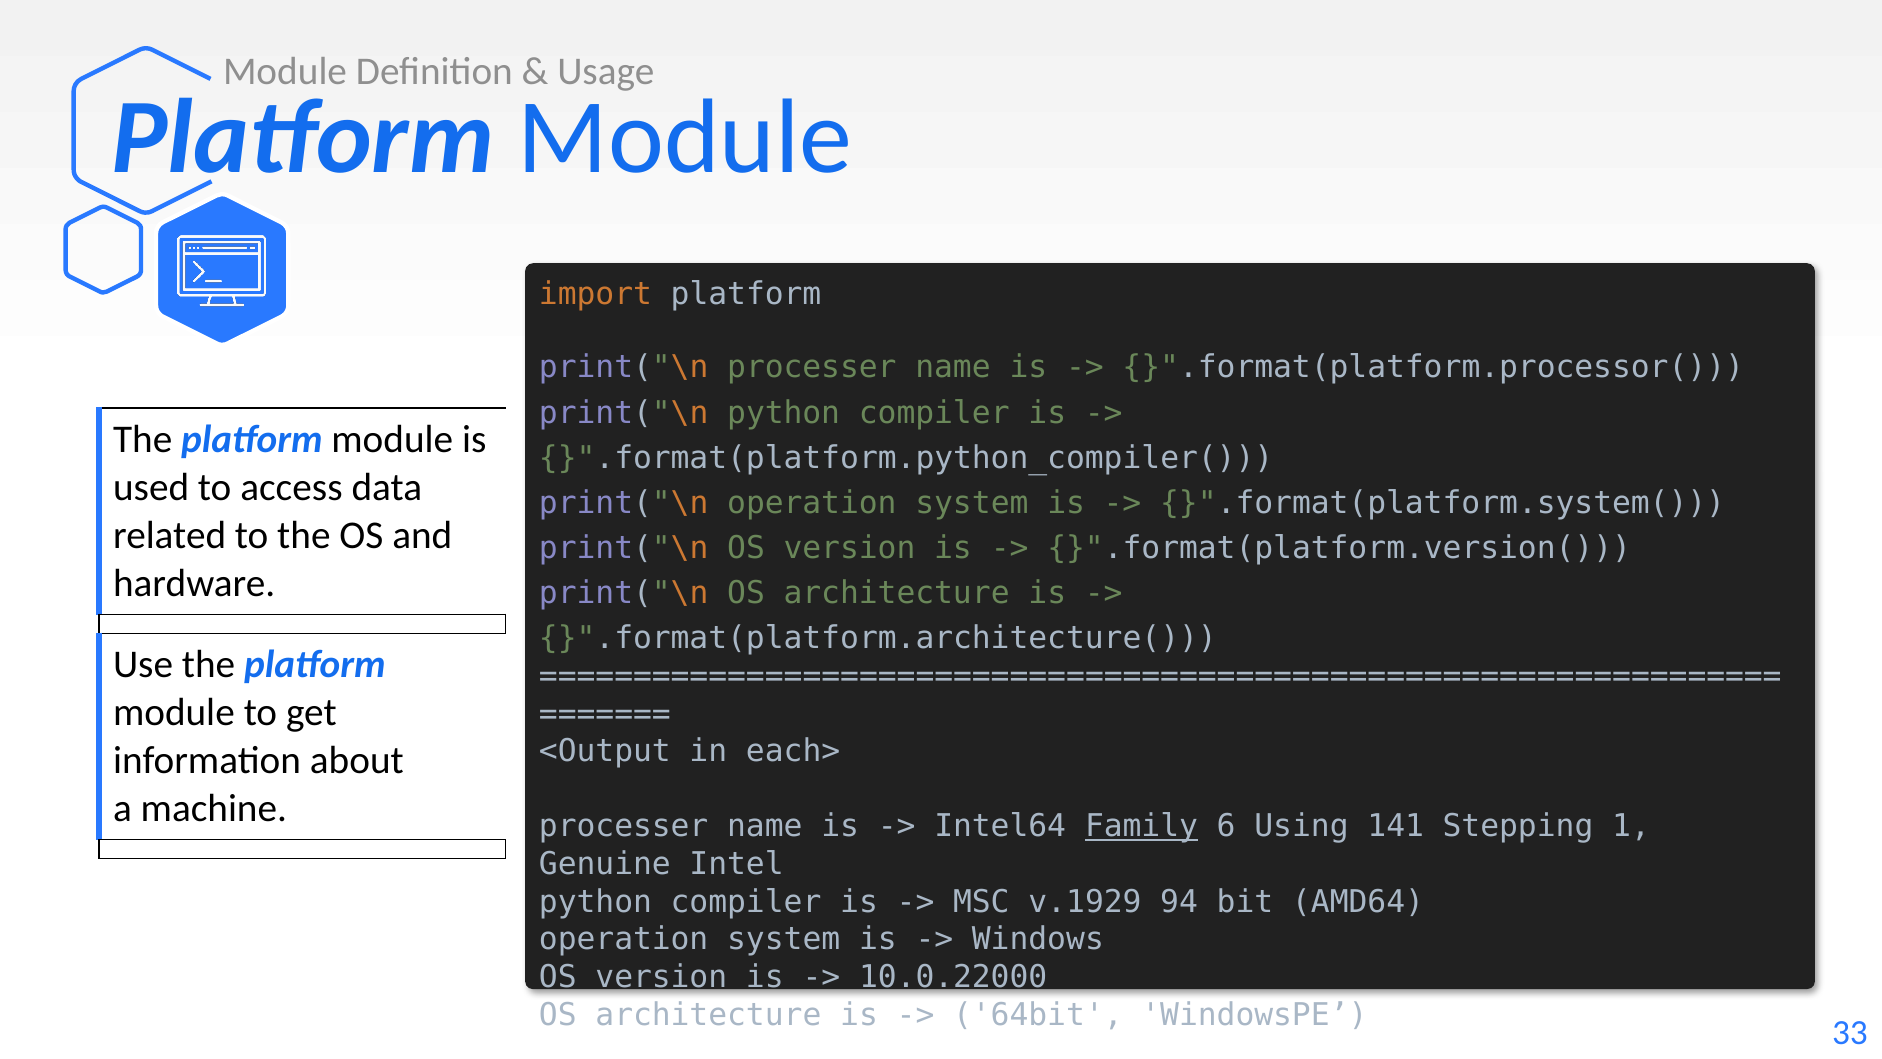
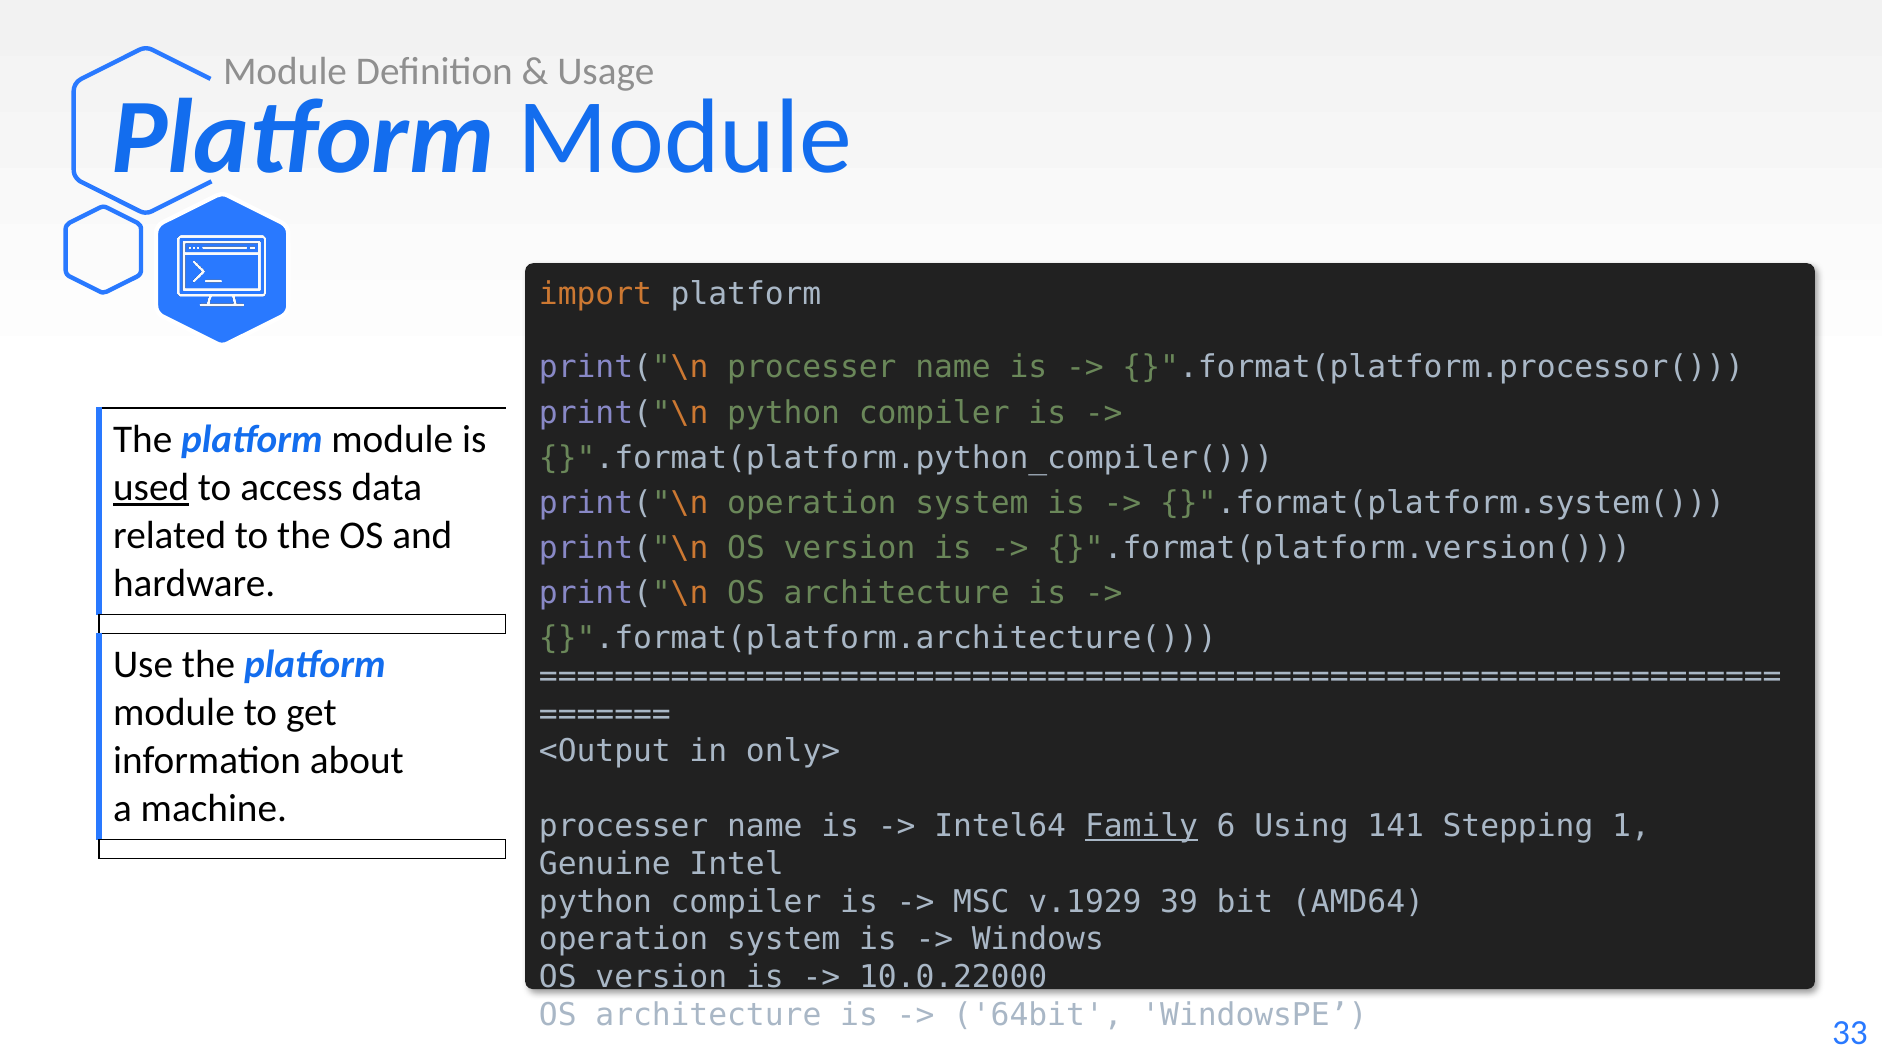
used underline: none -> present
each>: each> -> only>
94: 94 -> 39
